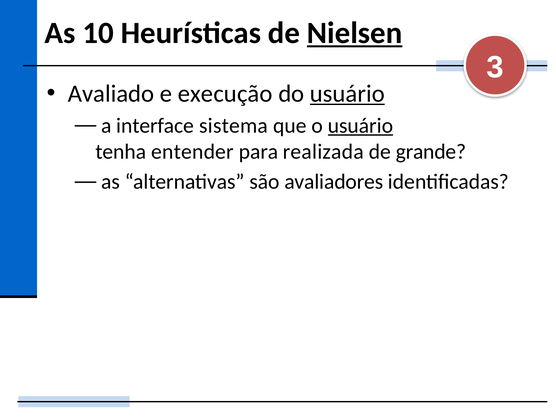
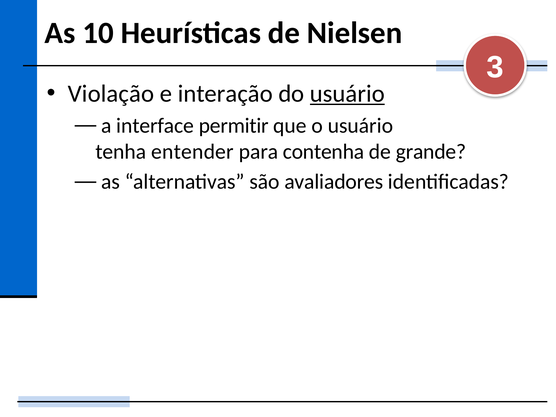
Nielsen underline: present -> none
Avaliado: Avaliado -> Violação
execução: execução -> interação
sistema: sistema -> permitir
usuário at (360, 126) underline: present -> none
realizada: realizada -> contenha
